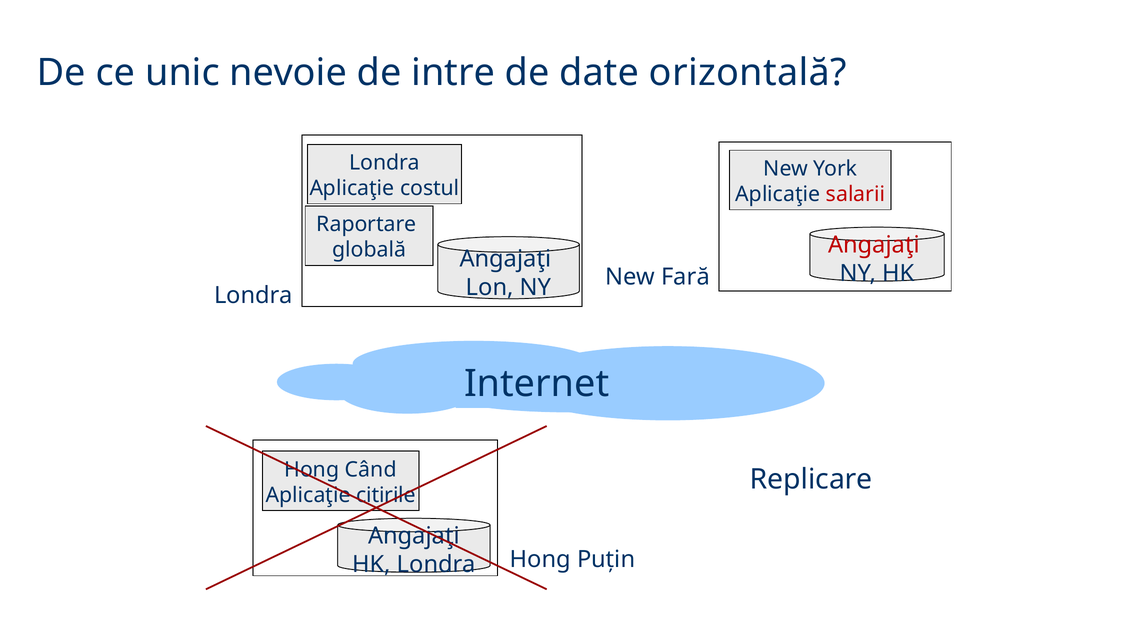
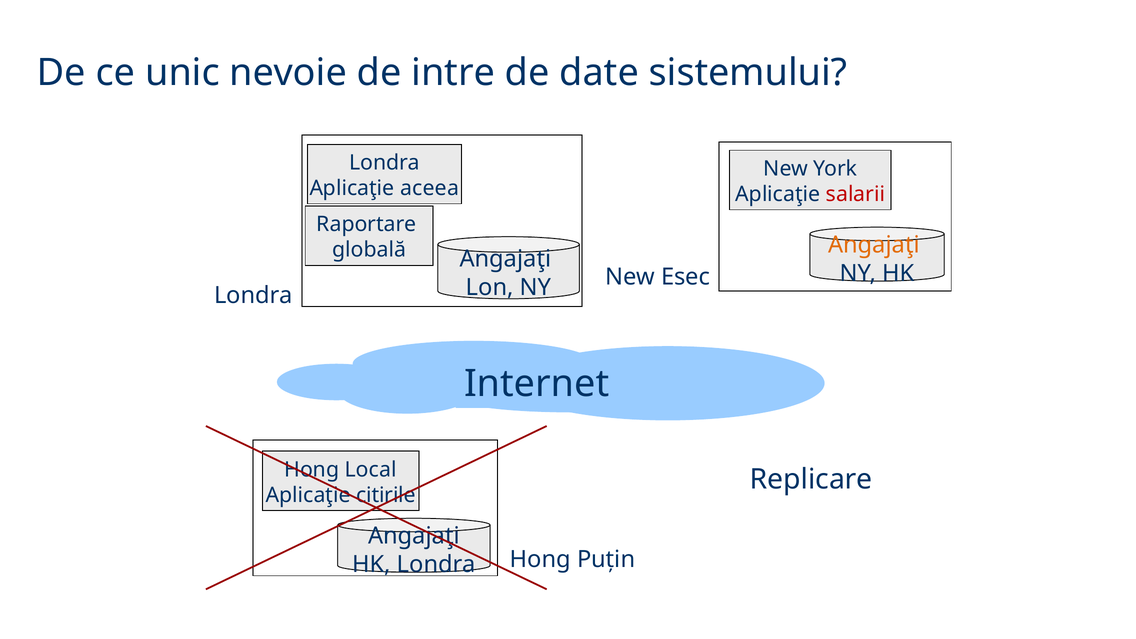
orizontală: orizontală -> sistemului
costul: costul -> aceea
Angajaţi at (874, 245) colour: red -> orange
Fară: Fară -> Esec
Când: Când -> Local
